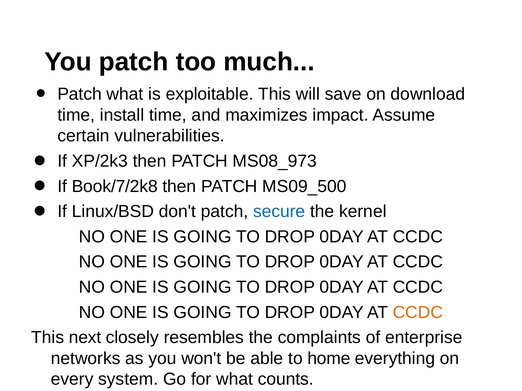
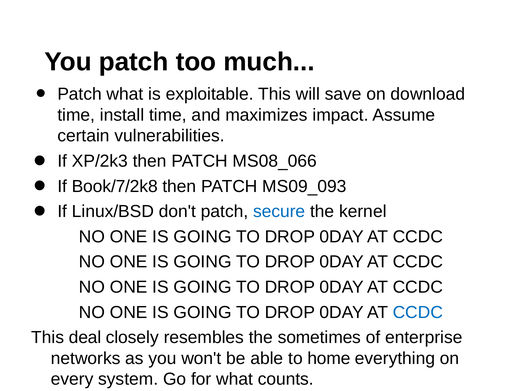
MS08_973: MS08_973 -> MS08_066
MS09_500: MS09_500 -> MS09_093
CCDC at (418, 313) colour: orange -> blue
next: next -> deal
complaints: complaints -> sometimes
